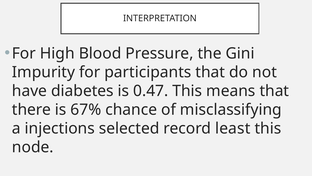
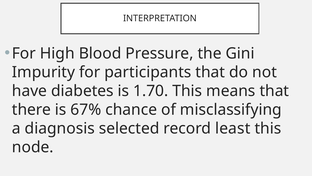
0.47: 0.47 -> 1.70
injections: injections -> diagnosis
